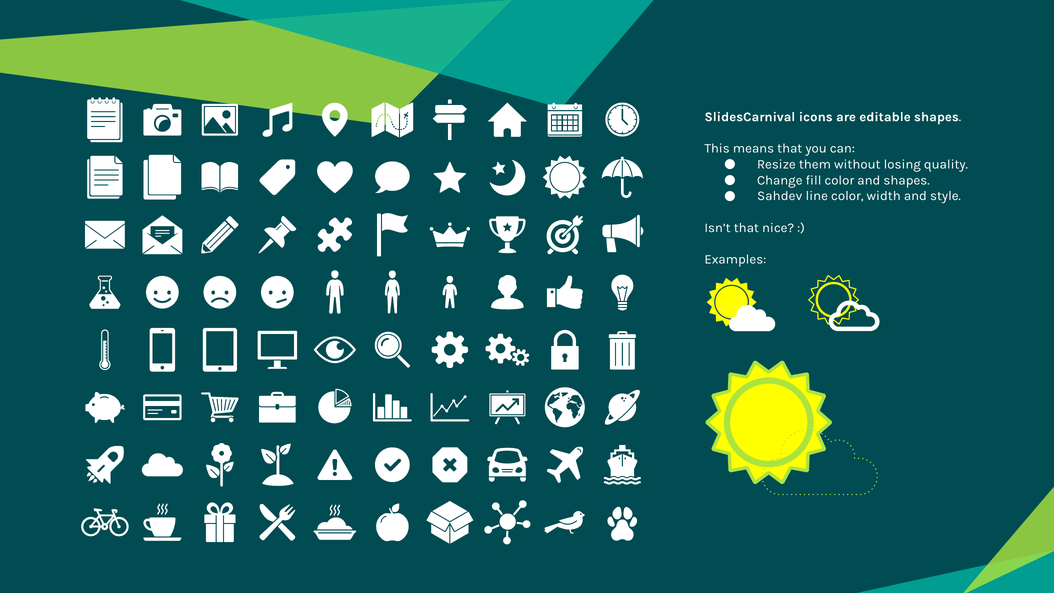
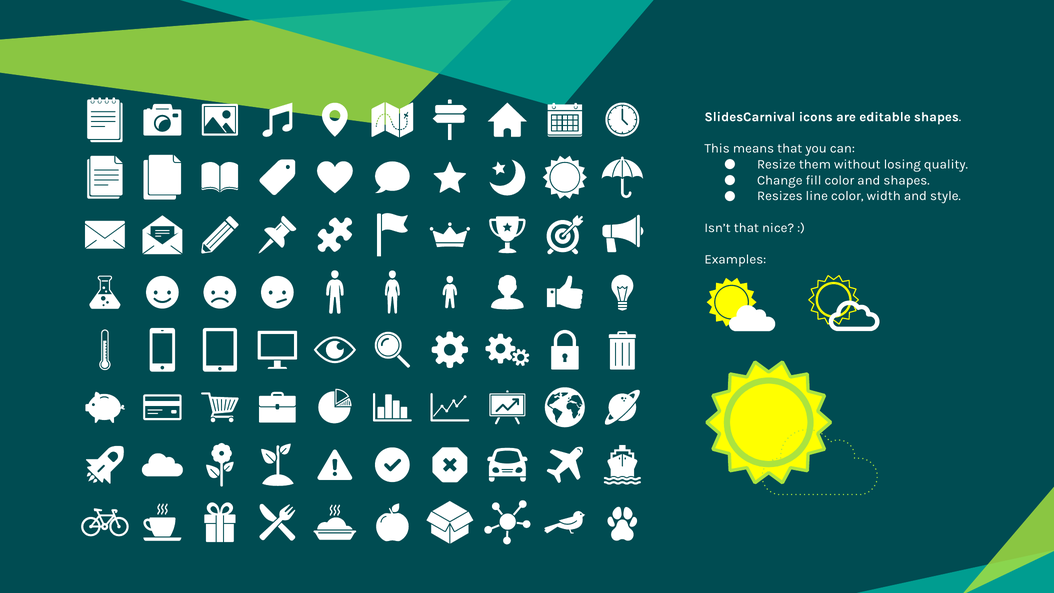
Sahdev: Sahdev -> Resizes
